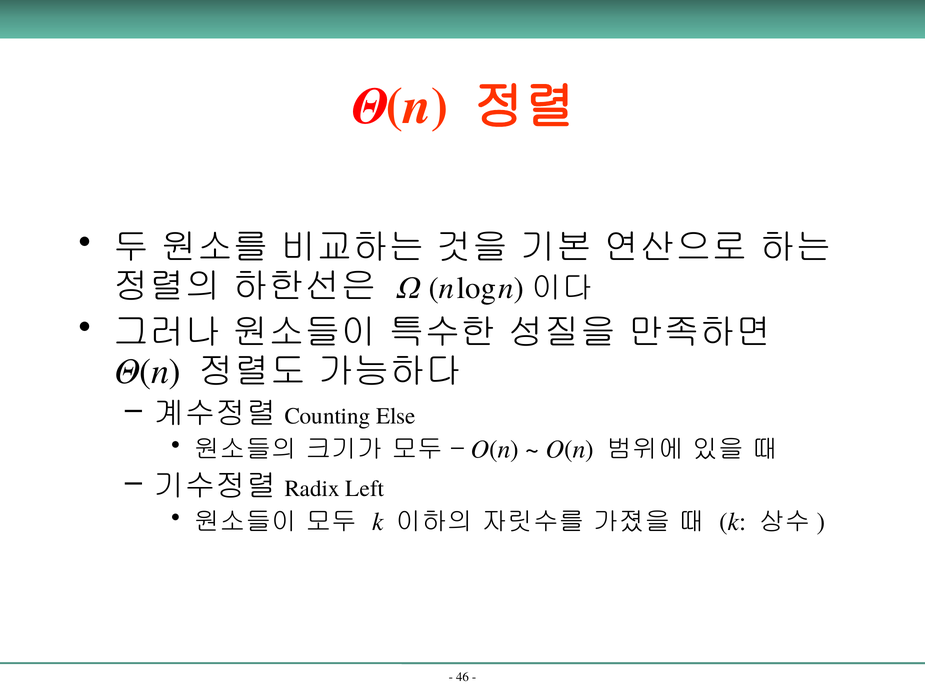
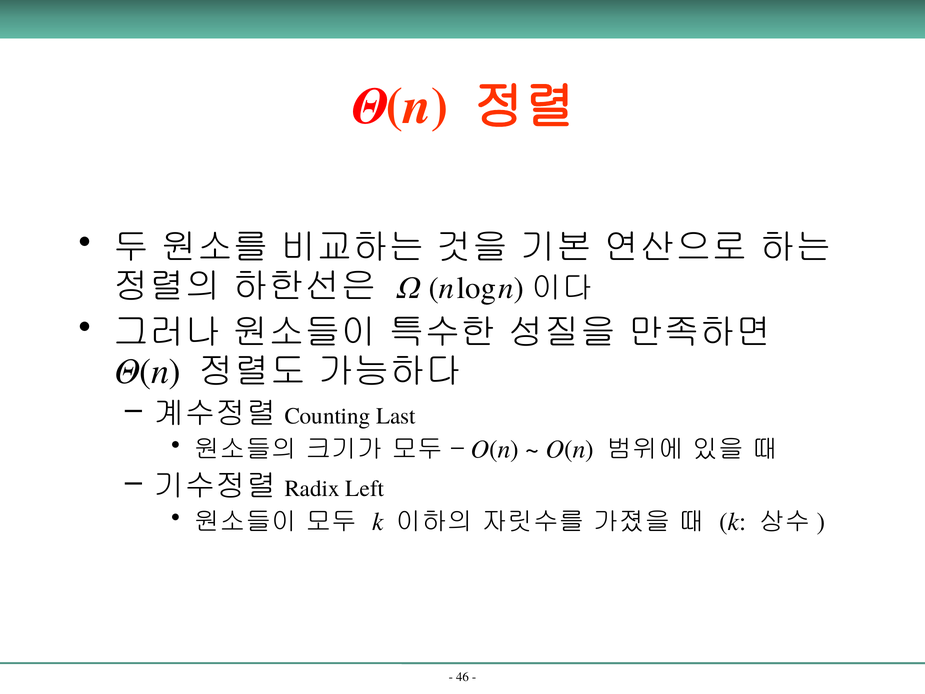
Else: Else -> Last
